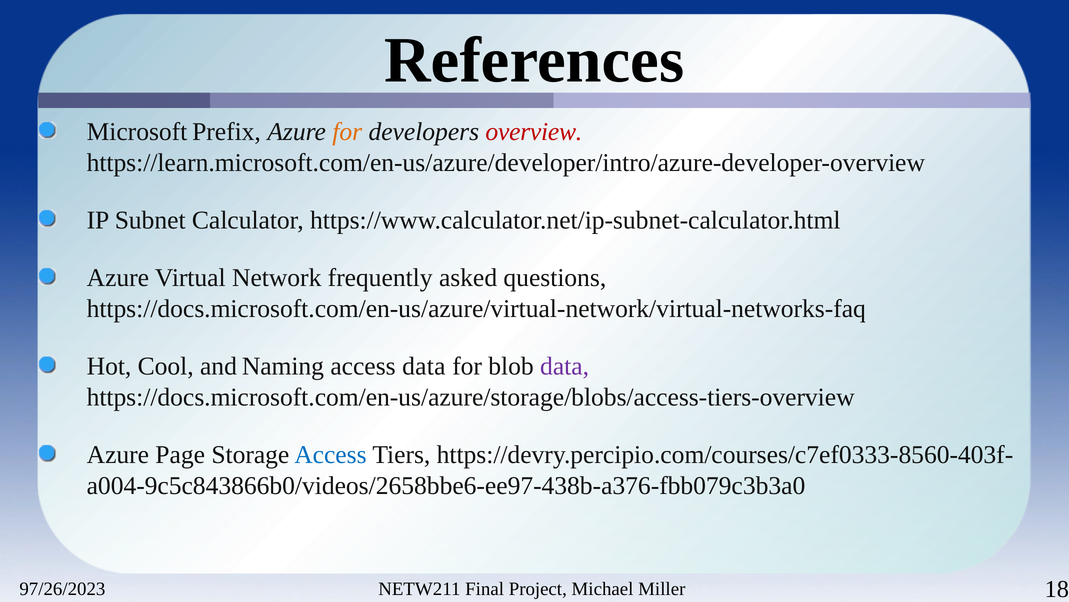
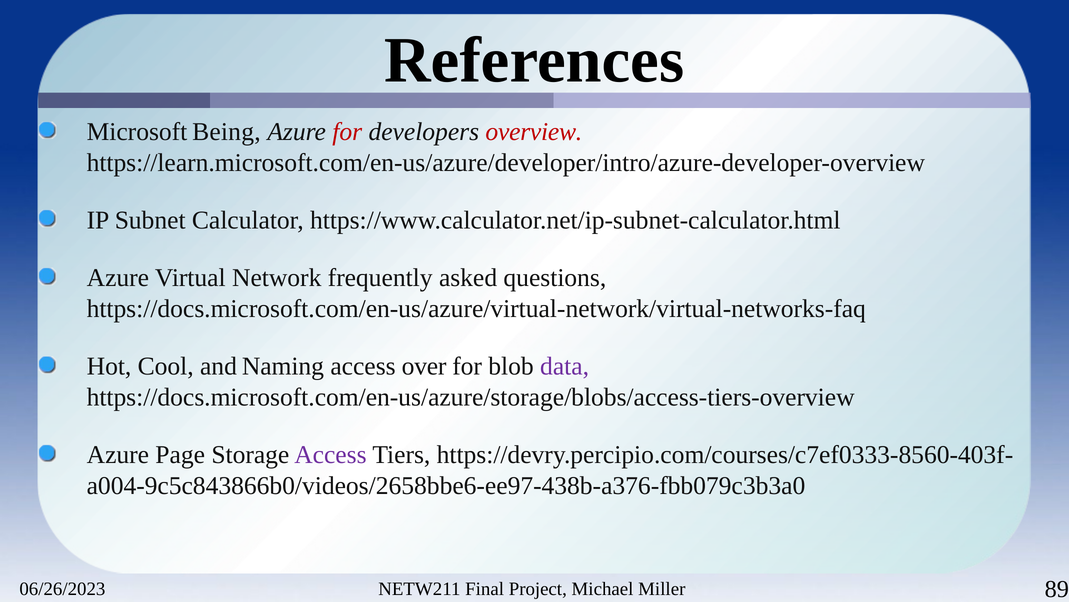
Prefix: Prefix -> Being
for at (347, 132) colour: orange -> red
access data: data -> over
Access at (330, 454) colour: blue -> purple
97/26/2023: 97/26/2023 -> 06/26/2023
18: 18 -> 89
